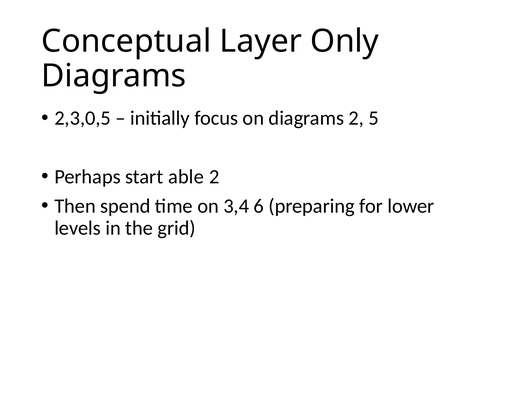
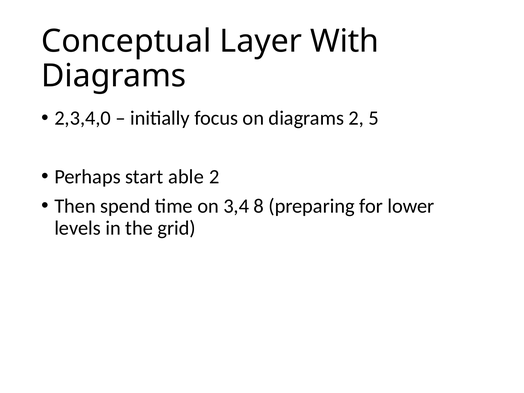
Only: Only -> With
2,3,0,5: 2,3,0,5 -> 2,3,4,0
6: 6 -> 8
